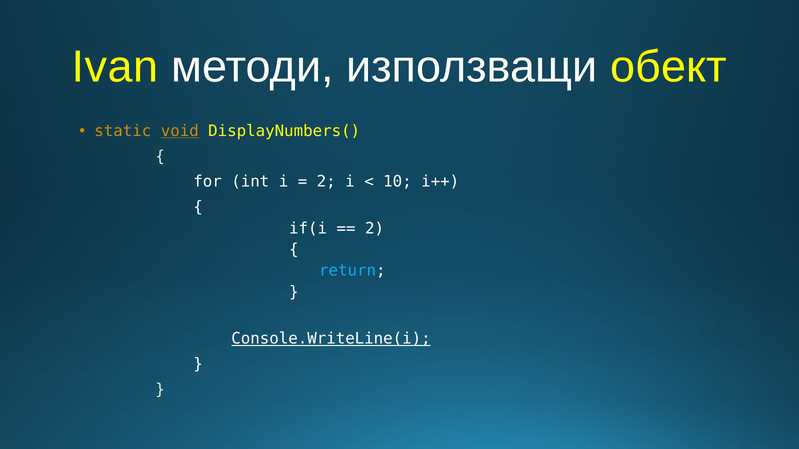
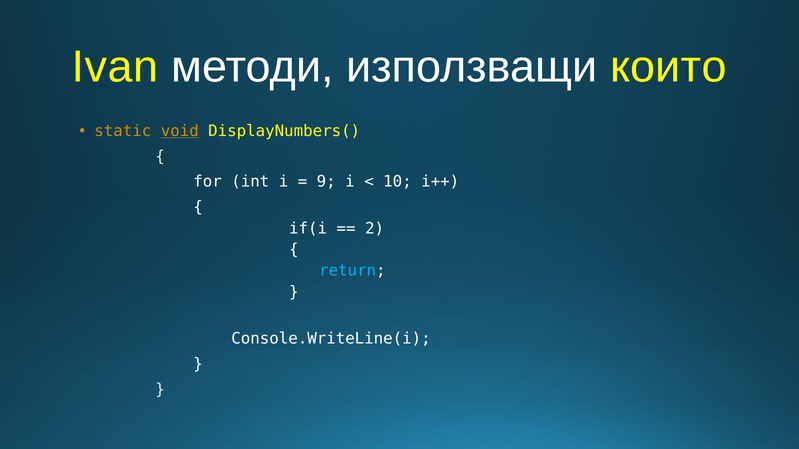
обект: обект -> които
2 at (326, 182): 2 -> 9
Console.WriteLine(i underline: present -> none
